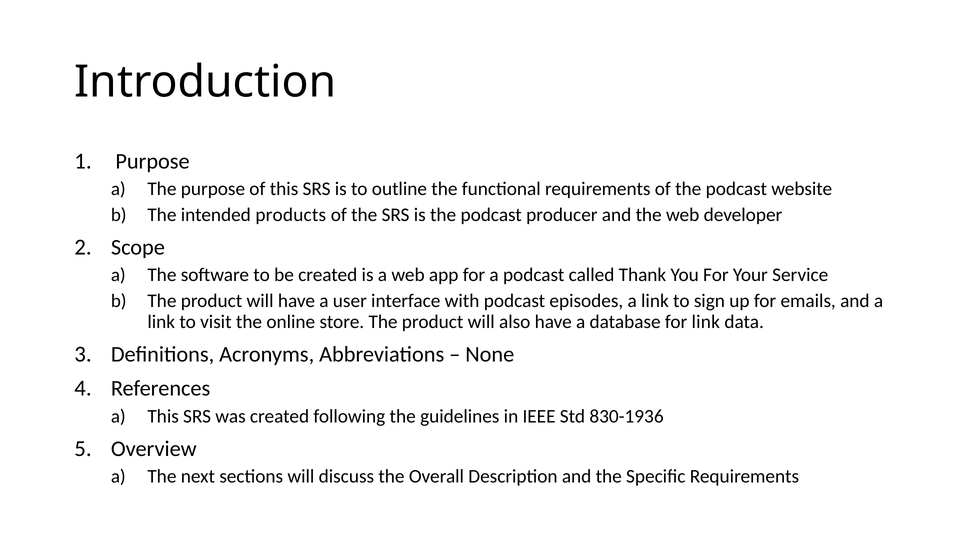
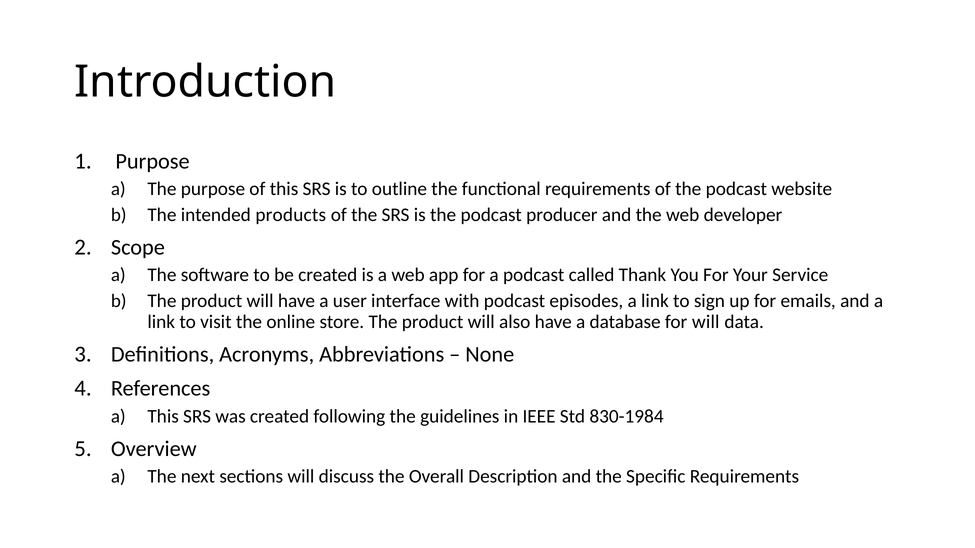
for link: link -> will
830-1936: 830-1936 -> 830-1984
